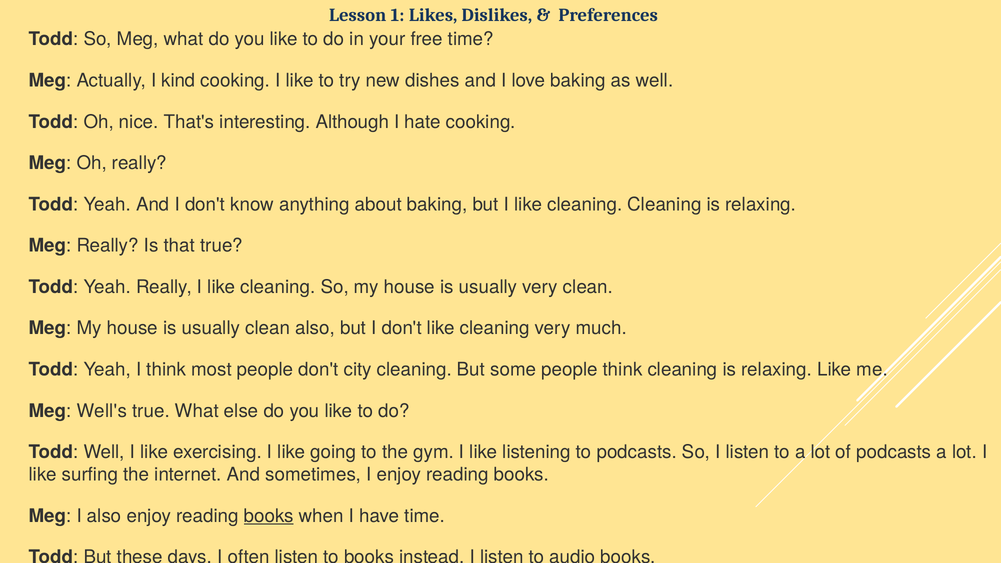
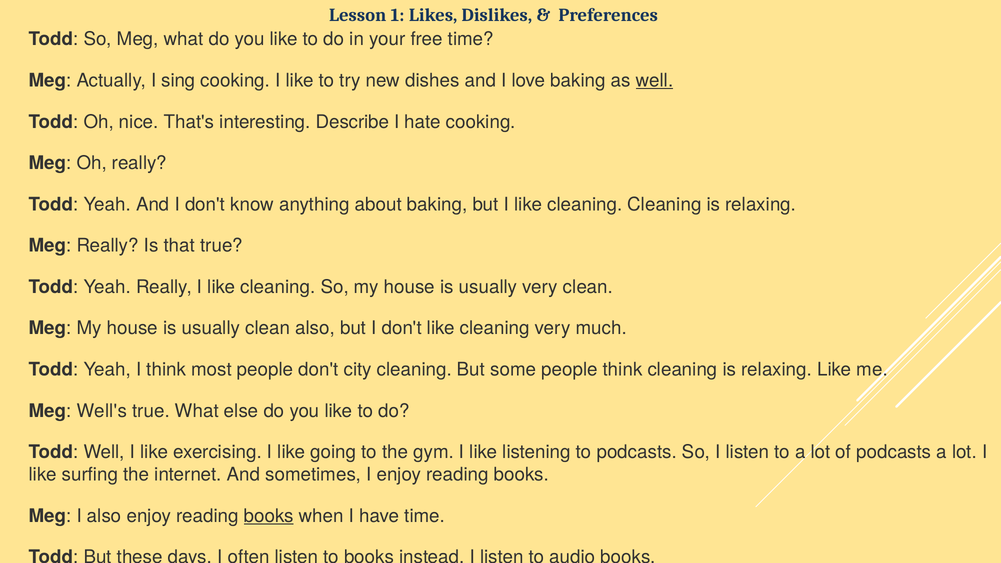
kind: kind -> sing
well at (655, 81) underline: none -> present
Although: Although -> Describe
